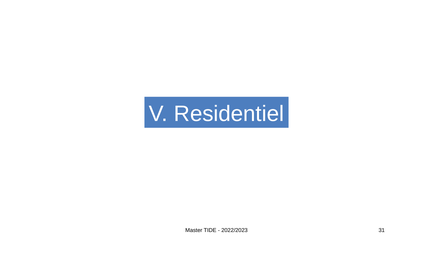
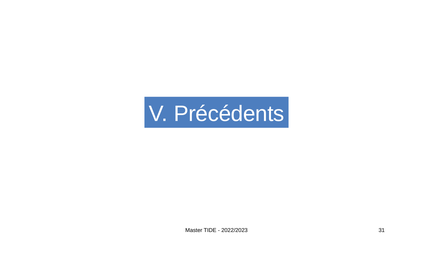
Residentiel: Residentiel -> Précédents
